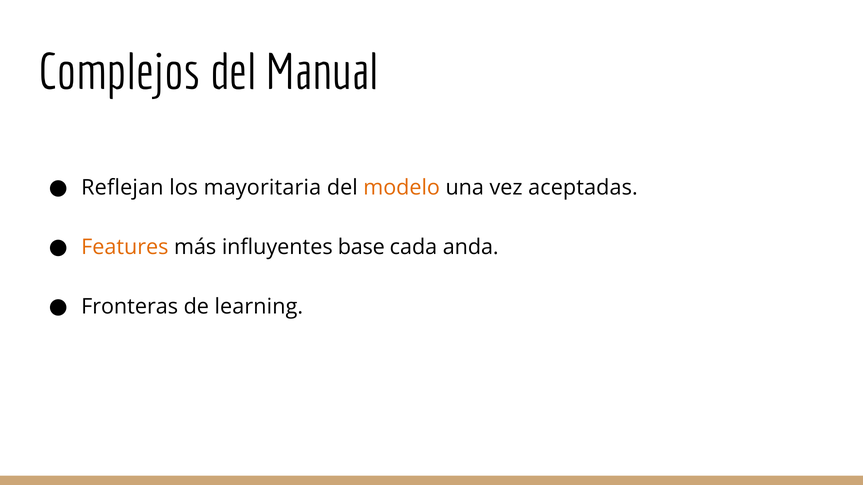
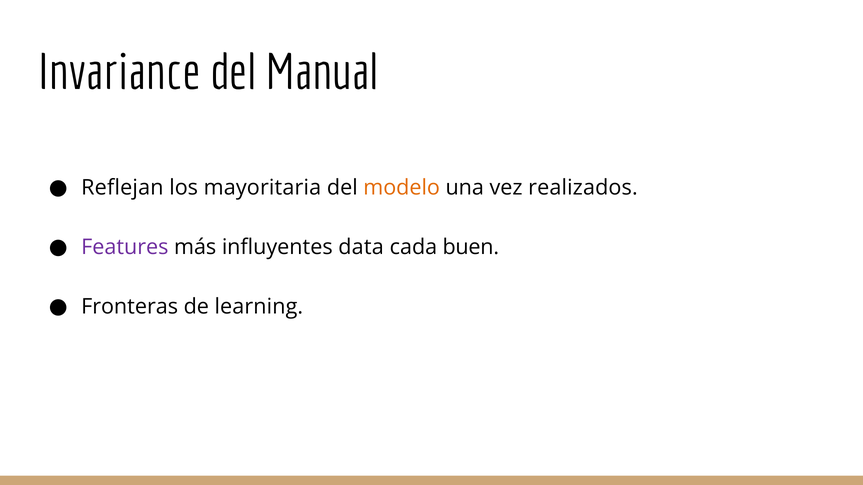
Complejos: Complejos -> Invariance
aceptadas: aceptadas -> realizados
Features colour: orange -> purple
base: base -> data
anda: anda -> buen
